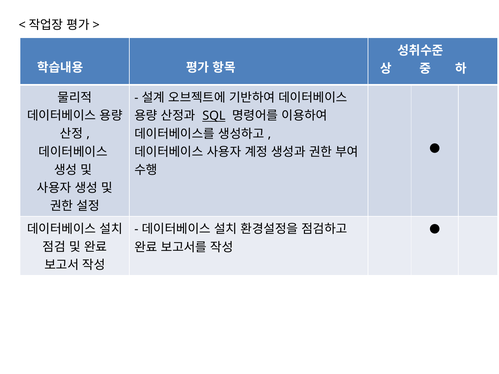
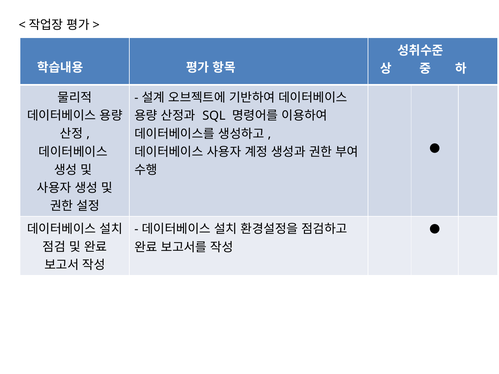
SQL underline: present -> none
